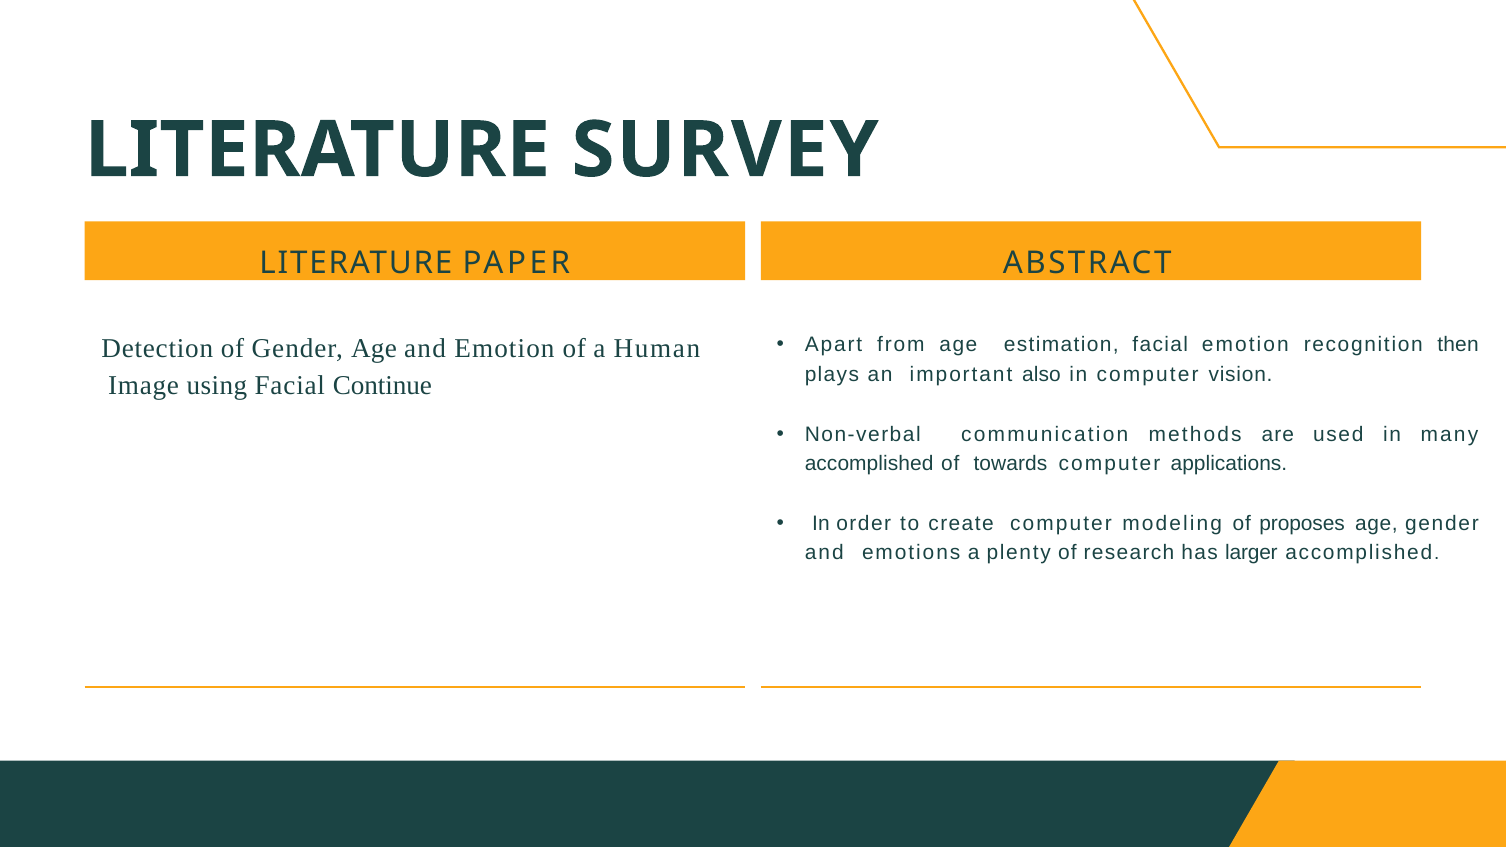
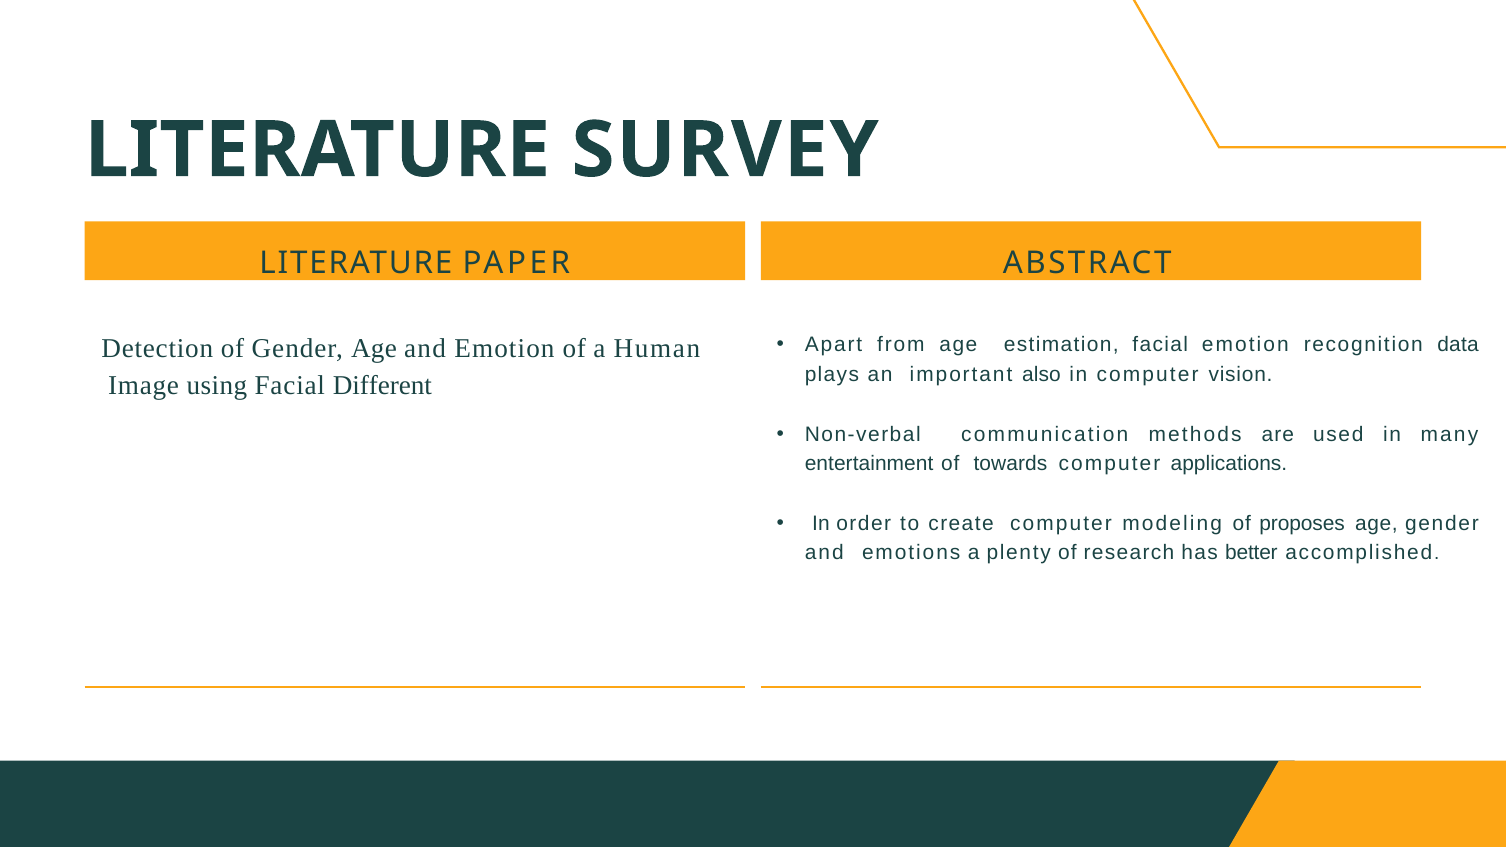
then: then -> data
Continue: Continue -> Different
accomplished at (869, 464): accomplished -> entertainment
larger: larger -> better
